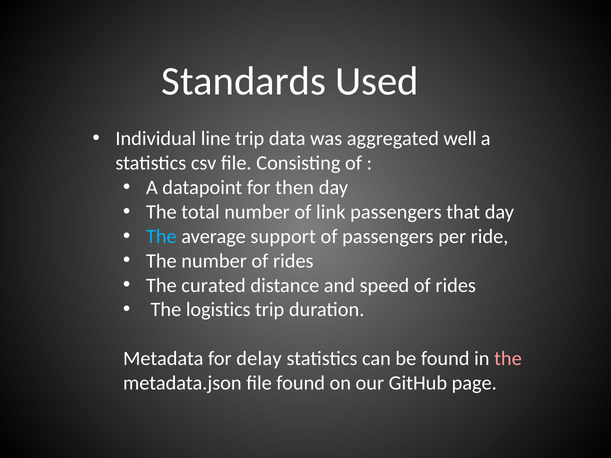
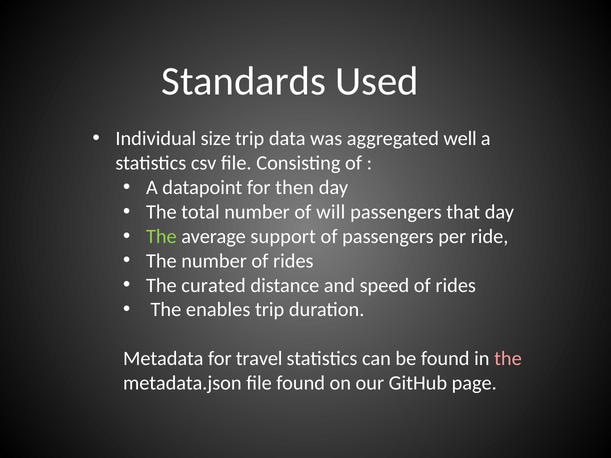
line: line -> size
link: link -> will
The at (161, 237) colour: light blue -> light green
logistics: logistics -> enables
delay: delay -> travel
